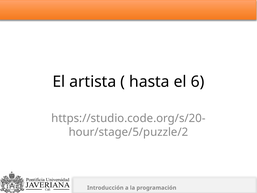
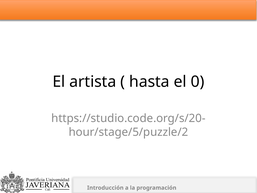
6: 6 -> 0
